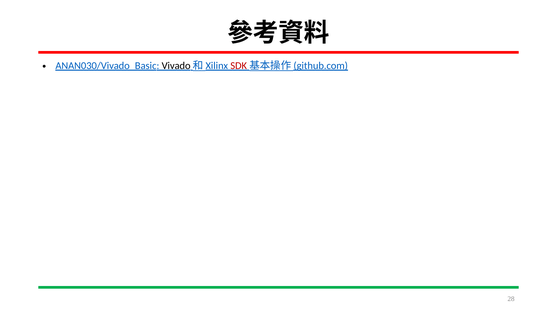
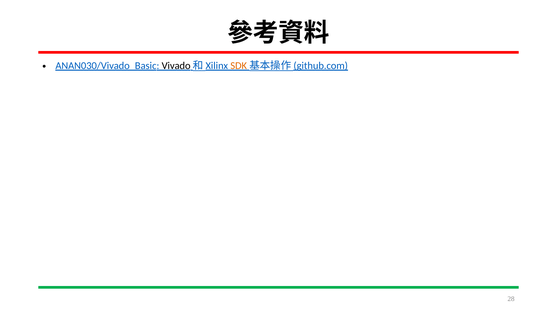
SDK colour: red -> orange
